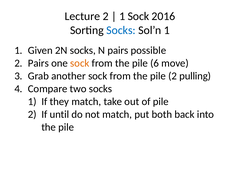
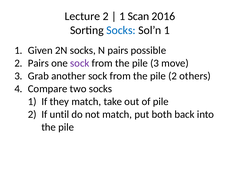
1 Sock: Sock -> Scan
sock at (80, 63) colour: orange -> purple
pile 6: 6 -> 3
pulling: pulling -> others
